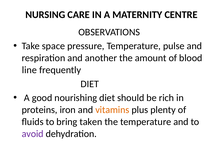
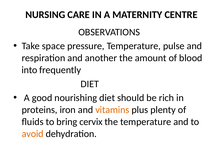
line: line -> into
taken: taken -> cervix
avoid colour: purple -> orange
